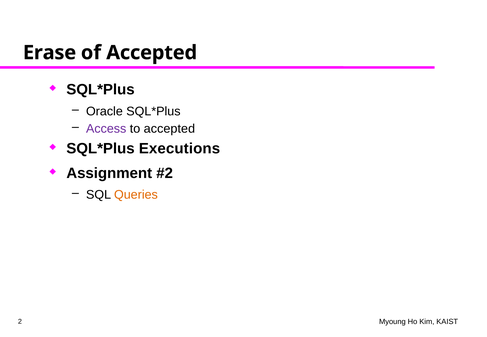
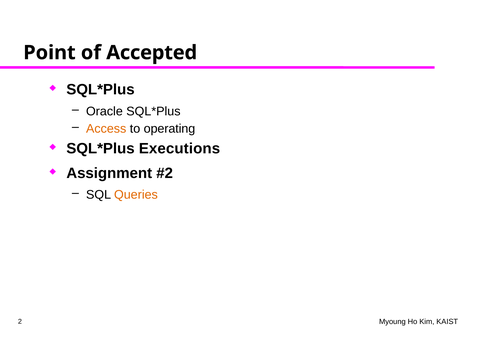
Erase: Erase -> Point
Access colour: purple -> orange
to accepted: accepted -> operating
